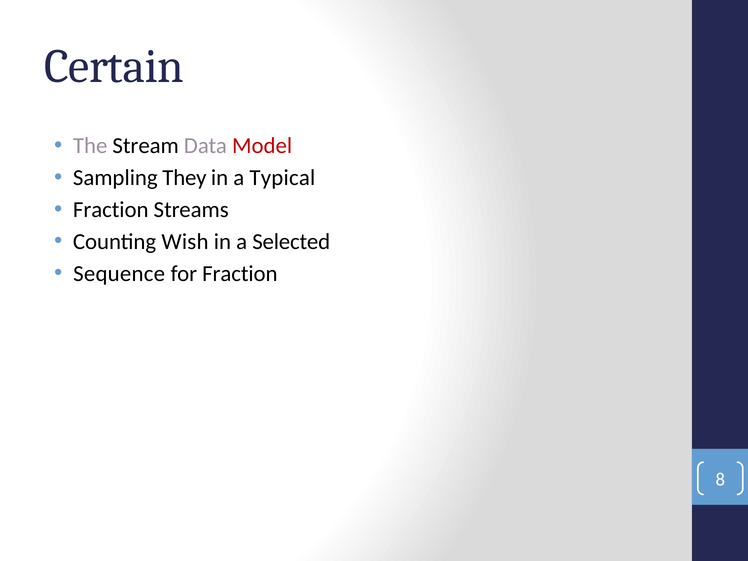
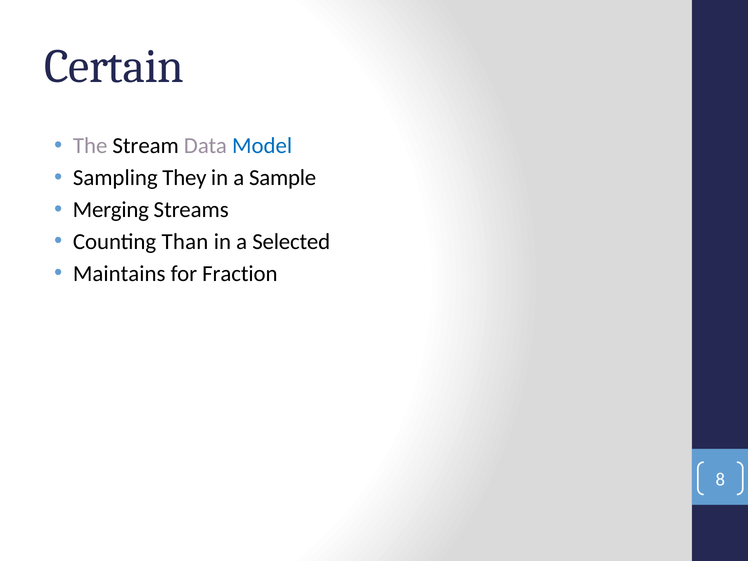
Model colour: red -> blue
Typical: Typical -> Sample
Fraction at (111, 210): Fraction -> Merging
Wish: Wish -> Than
Sequence: Sequence -> Maintains
